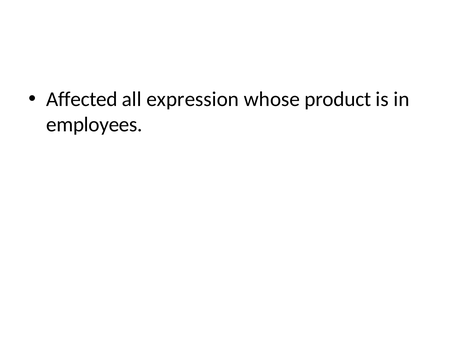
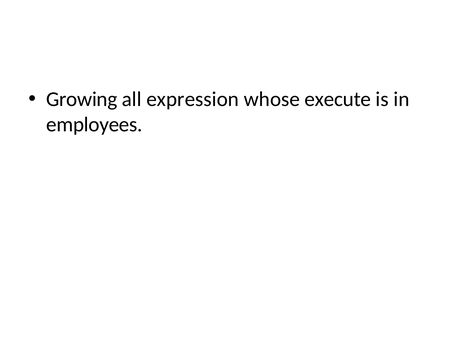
Affected: Affected -> Growing
product: product -> execute
